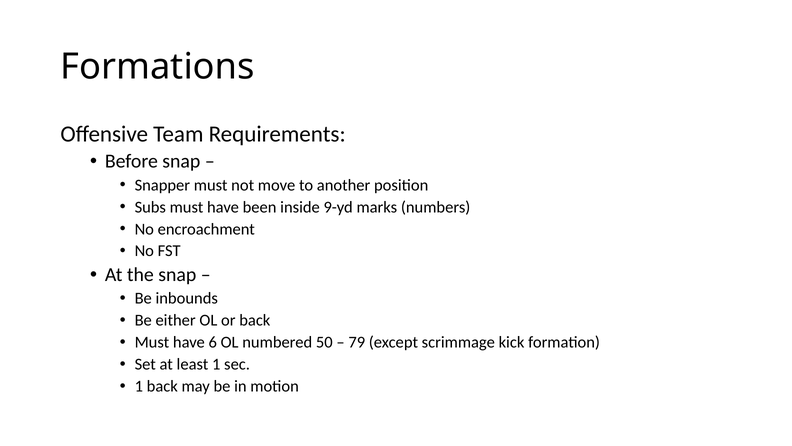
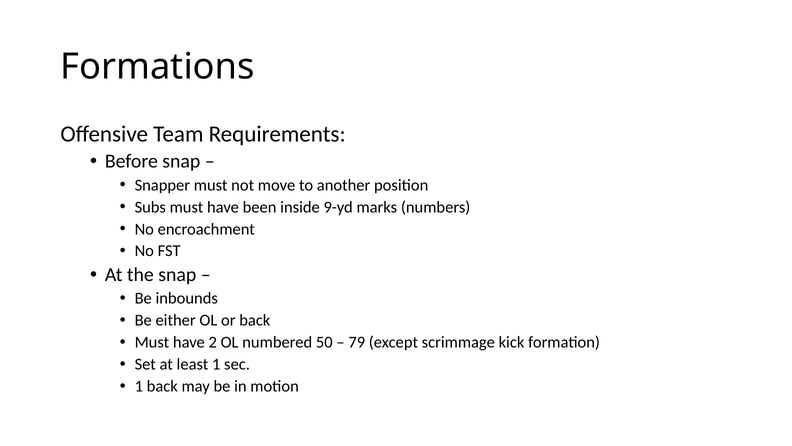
6: 6 -> 2
